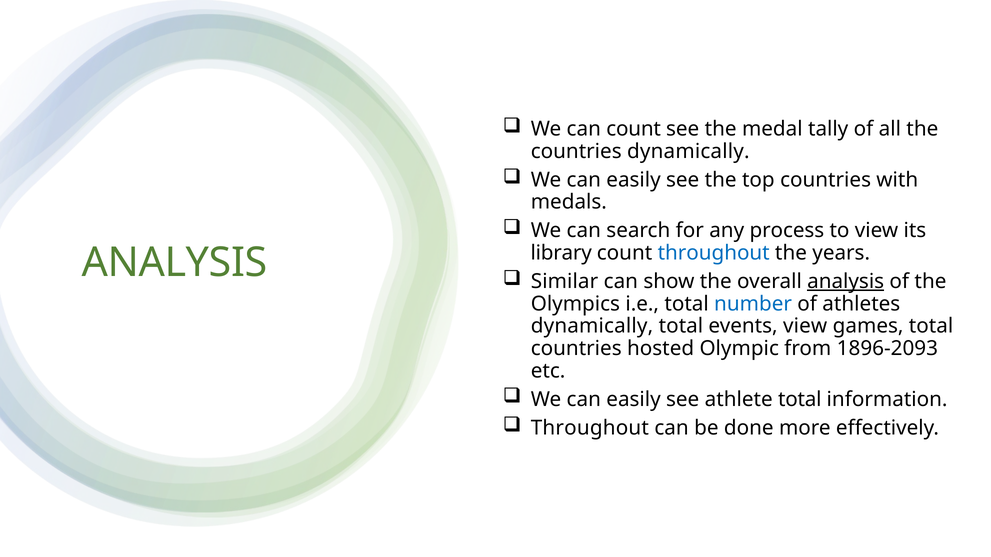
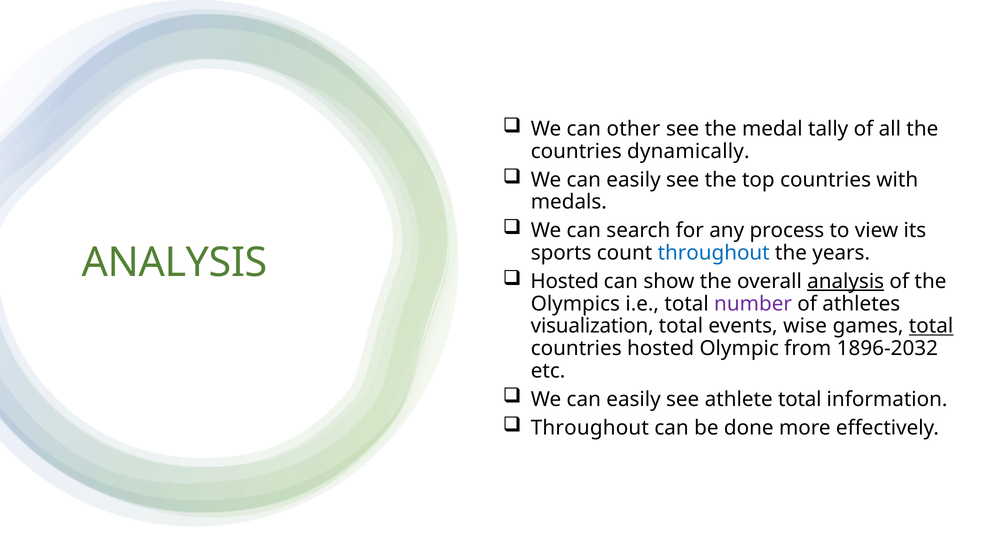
can count: count -> other
library: library -> sports
Similar at (565, 282): Similar -> Hosted
number colour: blue -> purple
dynamically at (592, 326): dynamically -> visualization
events view: view -> wise
total at (931, 326) underline: none -> present
1896-2093: 1896-2093 -> 1896-2032
